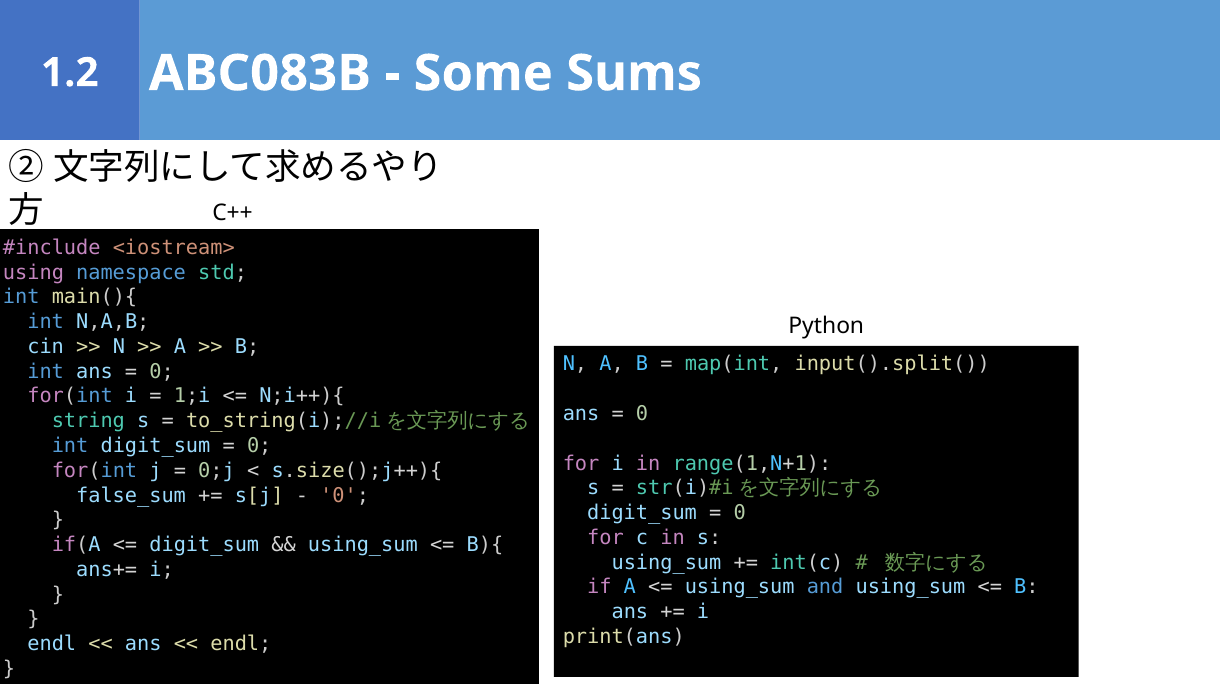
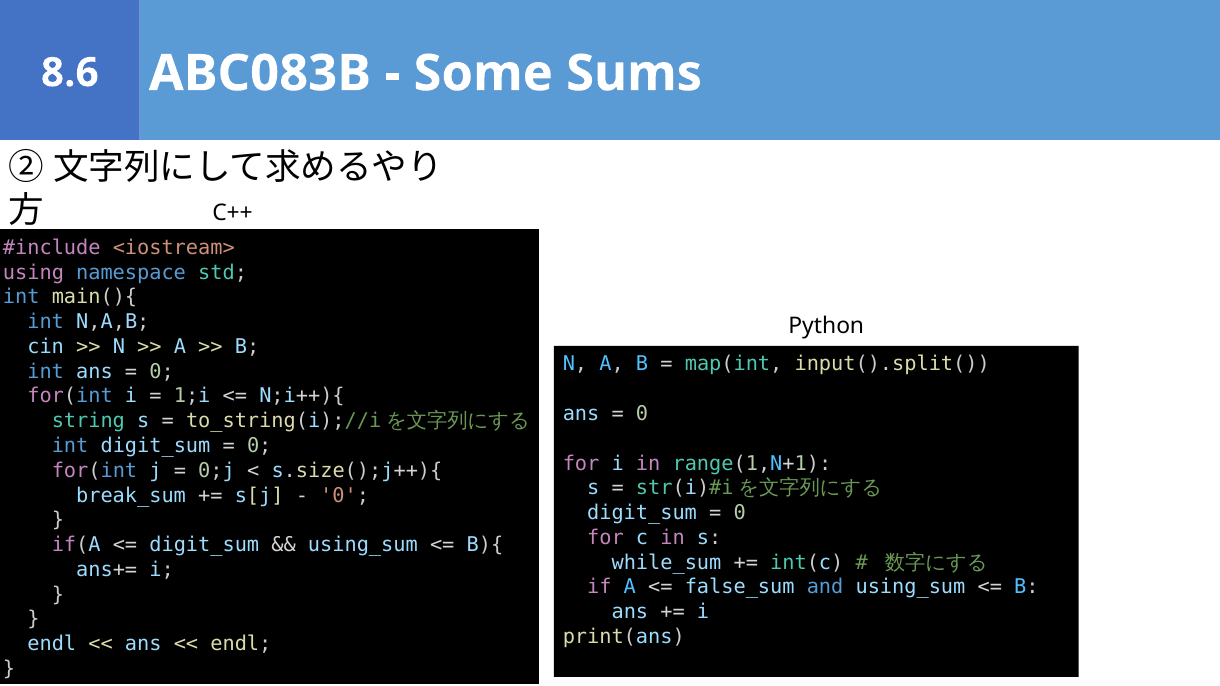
1.2: 1.2 -> 8.6
false_sum: false_sum -> break_sum
using_sum at (666, 563): using_sum -> while_sum
using_sum at (740, 587): using_sum -> false_sum
